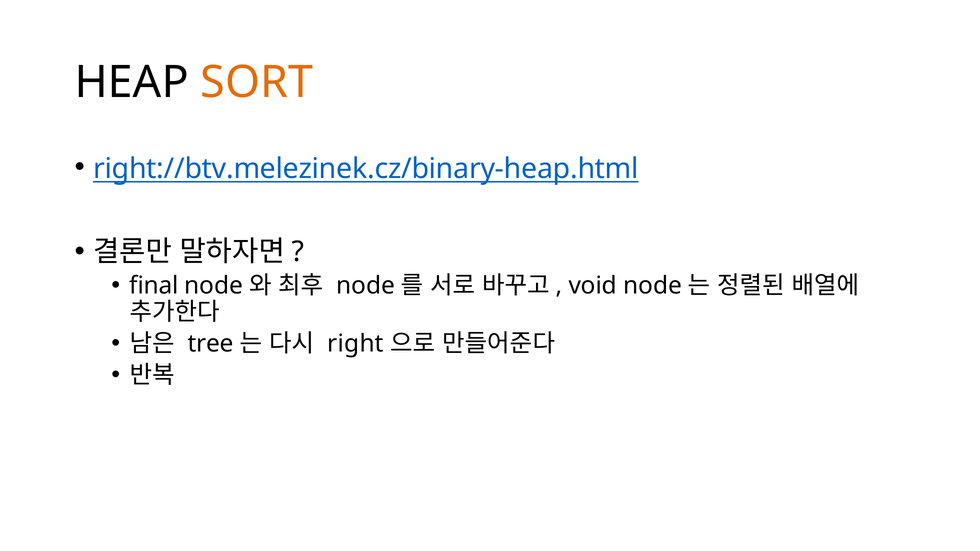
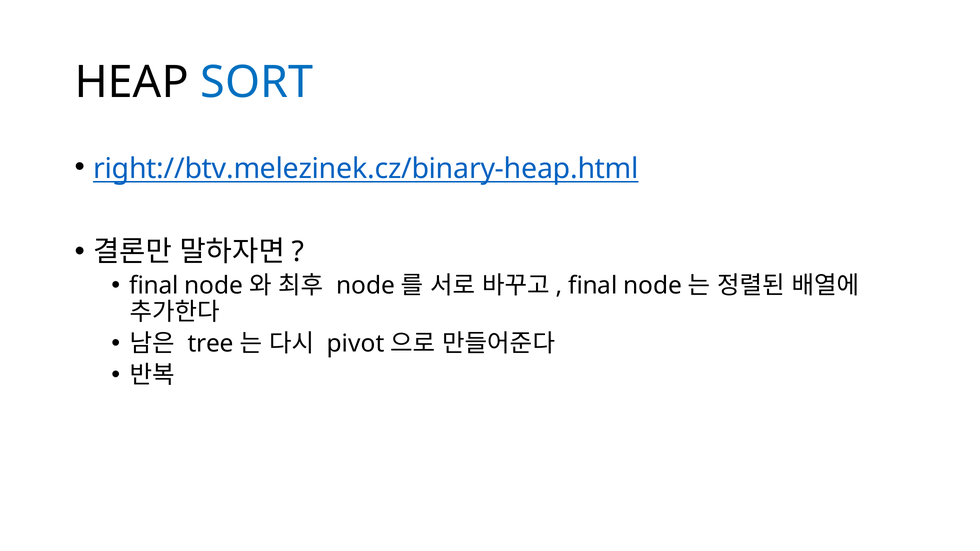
SORT colour: orange -> blue
void at (593, 286): void -> final
right: right -> pivot
